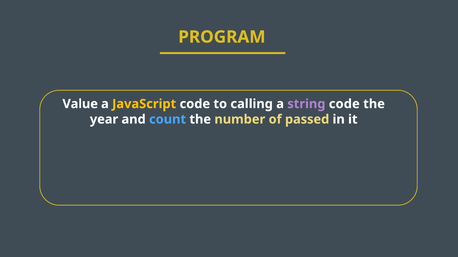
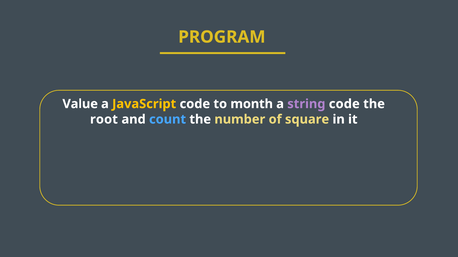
calling: calling -> month
year: year -> root
passed: passed -> square
